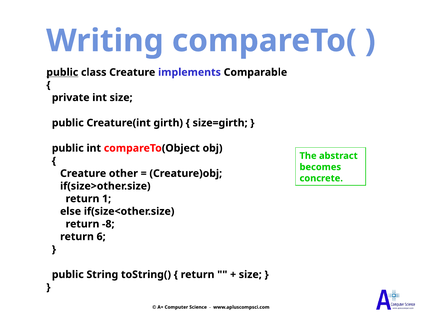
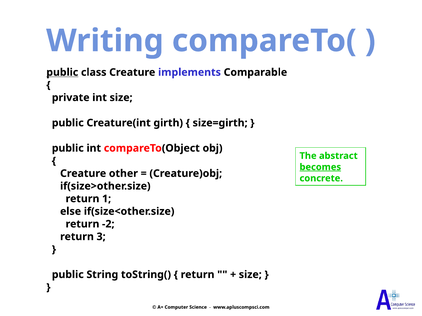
becomes underline: none -> present
-8: -8 -> -2
6: 6 -> 3
